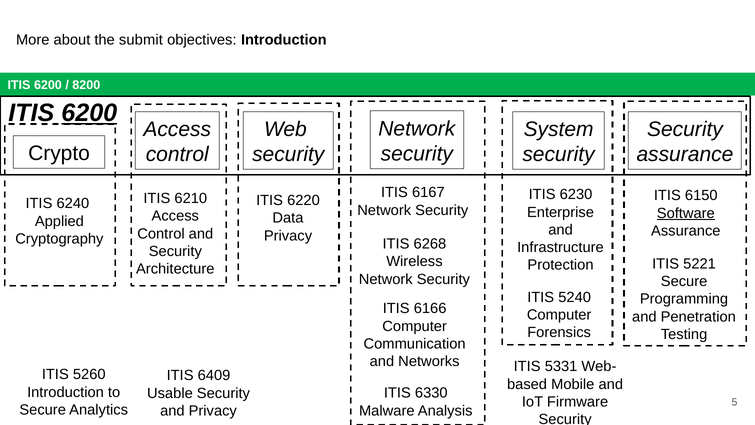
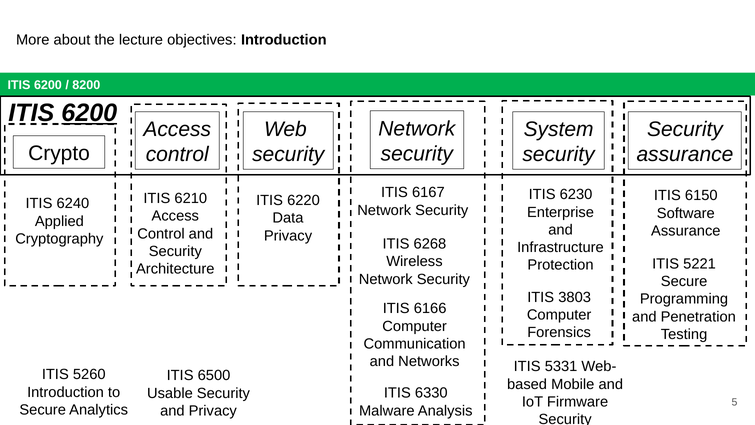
submit: submit -> lecture
Software underline: present -> none
5240: 5240 -> 3803
6409: 6409 -> 6500
